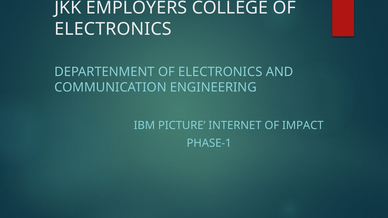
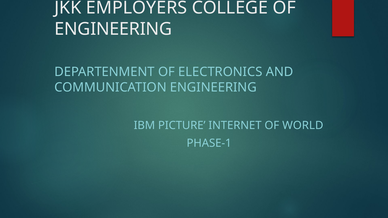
ELECTRONICS at (113, 29): ELECTRONICS -> ENGINEERING
IMPACT: IMPACT -> WORLD
